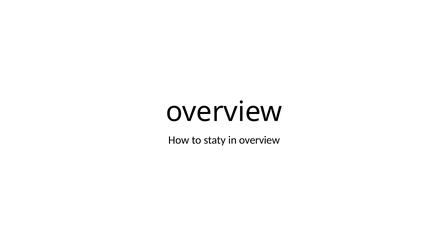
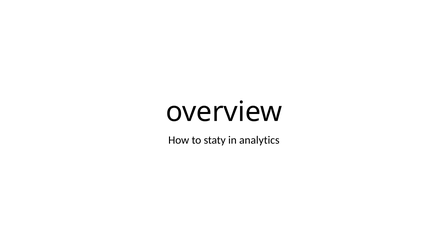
in overview: overview -> analytics
